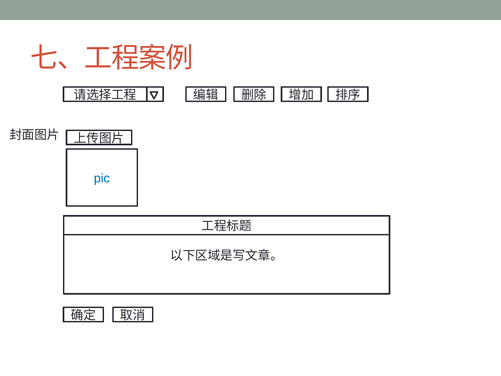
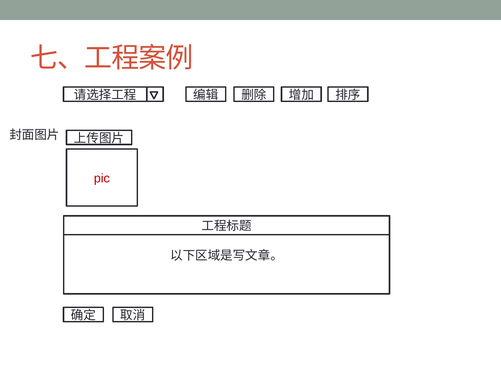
pic colour: blue -> red
